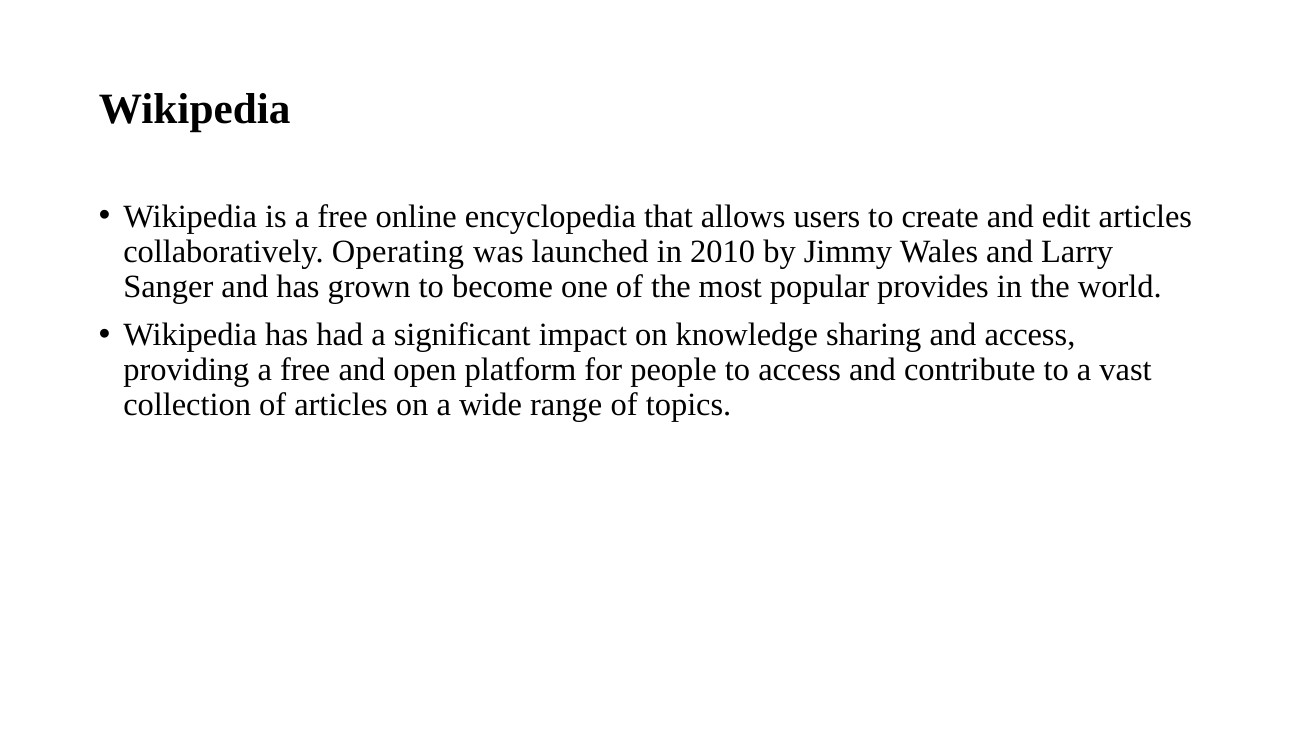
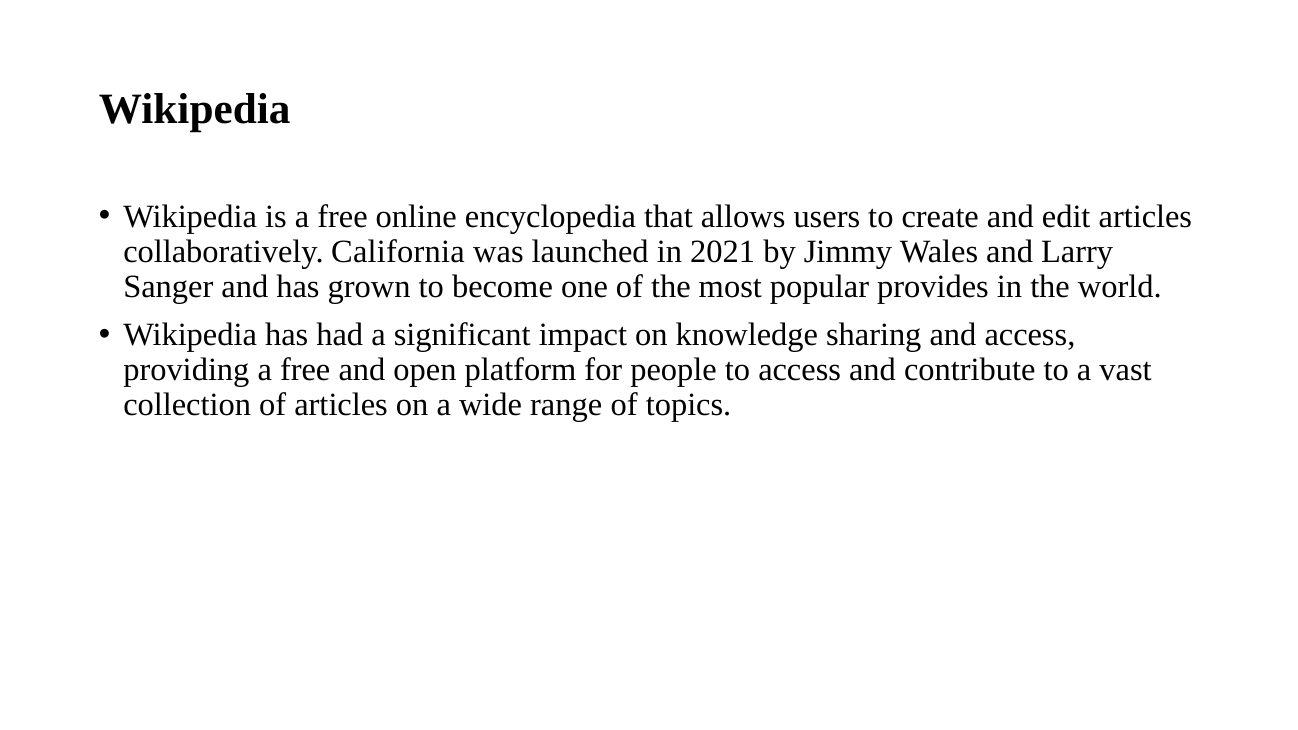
Operating: Operating -> California
2010: 2010 -> 2021
